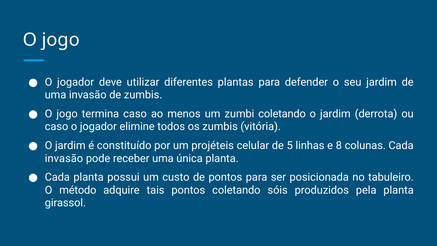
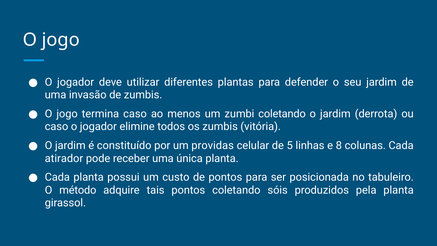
projéteis: projéteis -> providas
invasão at (64, 158): invasão -> atirador
